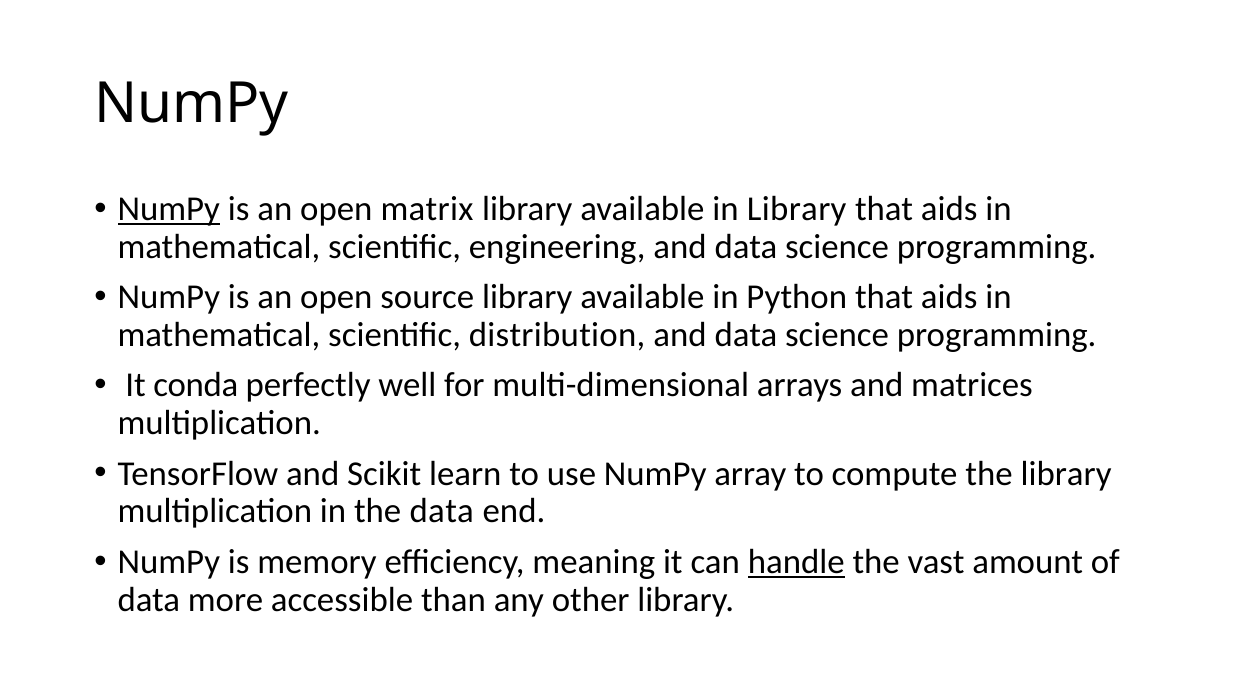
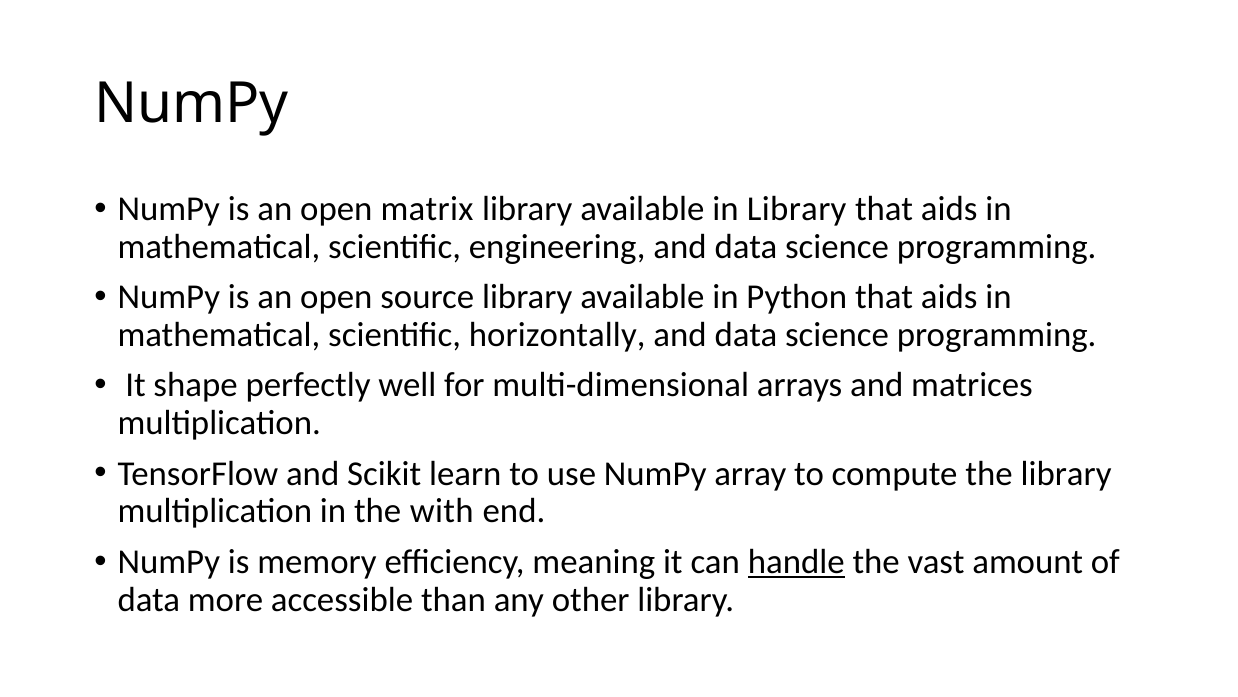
NumPy at (169, 209) underline: present -> none
distribution: distribution -> horizontally
conda: conda -> shape
the data: data -> with
